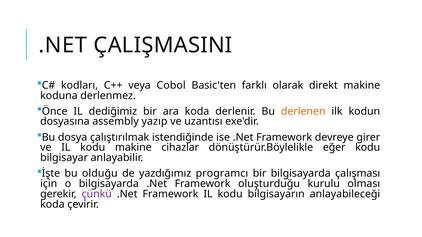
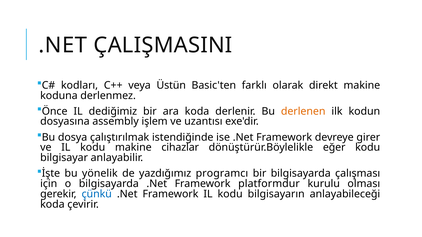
Cobol: Cobol -> Üstün
yazıp: yazıp -> işlem
olduğu: olduğu -> yönelik
oluşturduğu: oluşturduğu -> platformdur
çünkü colour: purple -> blue
